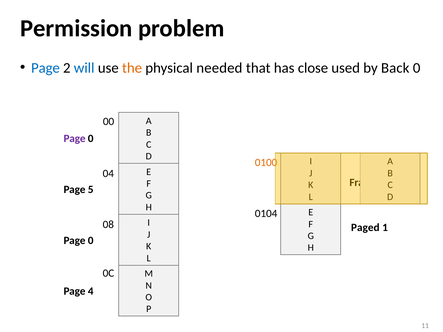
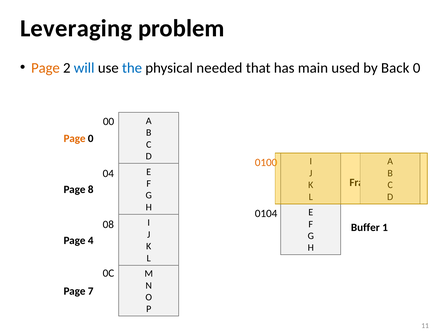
Permission: Permission -> Leveraging
Page at (45, 68) colour: blue -> orange
the colour: orange -> blue
close: close -> main
Page at (75, 139) colour: purple -> orange
5: 5 -> 8
Paged: Paged -> Buffer
0 at (91, 241): 0 -> 4
4: 4 -> 7
